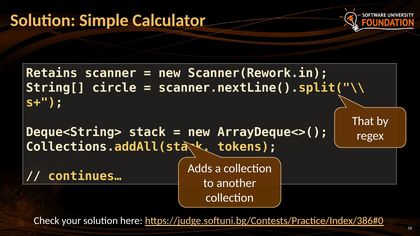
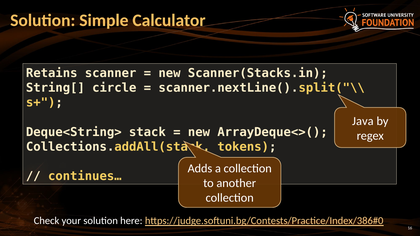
Scanner(Rework.in: Scanner(Rework.in -> Scanner(Stacks.in
That: That -> Java
